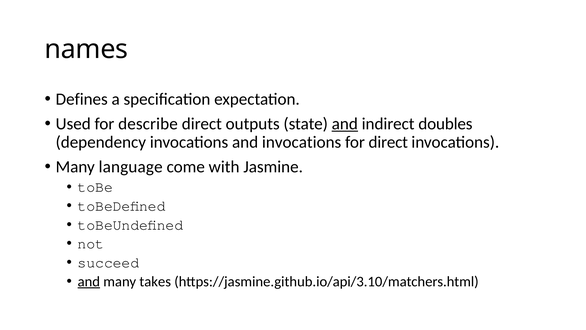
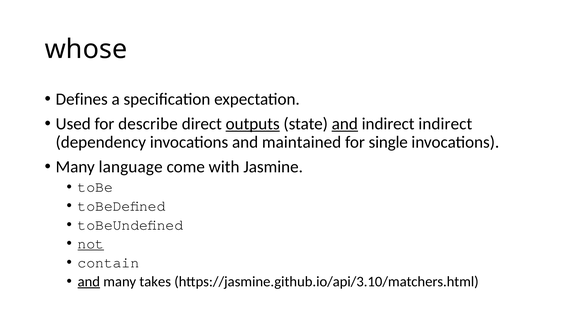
names: names -> whose
outputs underline: none -> present
indirect doubles: doubles -> indirect
and invocations: invocations -> maintained
for direct: direct -> single
not underline: none -> present
succeed: succeed -> contain
